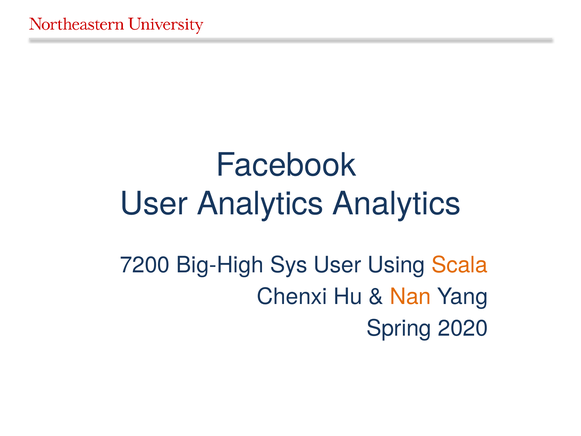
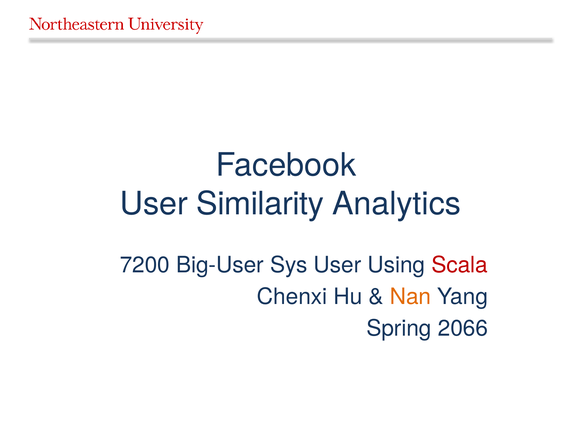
User Analytics: Analytics -> Similarity
Big-High: Big-High -> Big-User
Scala colour: orange -> red
2020: 2020 -> 2066
